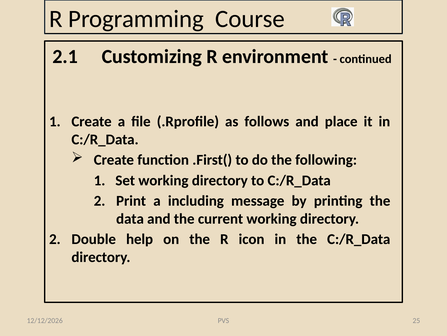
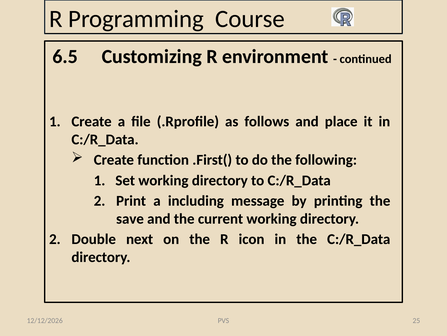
2.1: 2.1 -> 6.5
data: data -> save
help: help -> next
